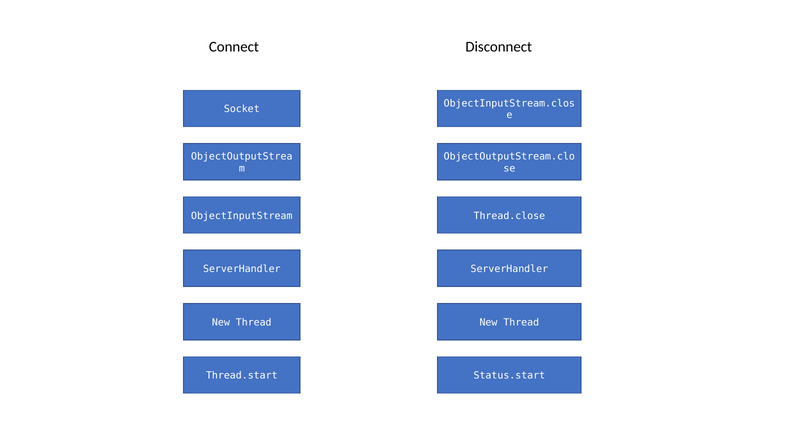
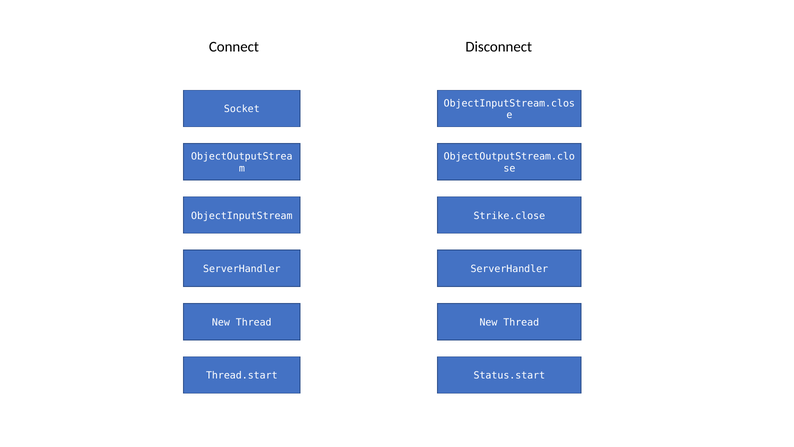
Thread.close: Thread.close -> Strike.close
